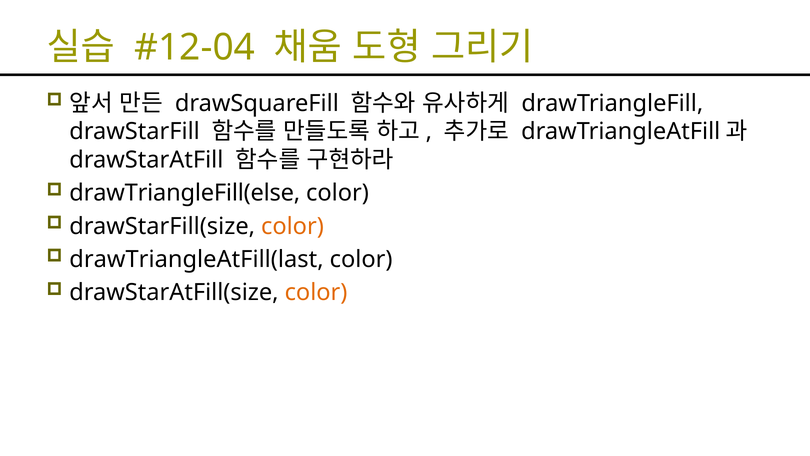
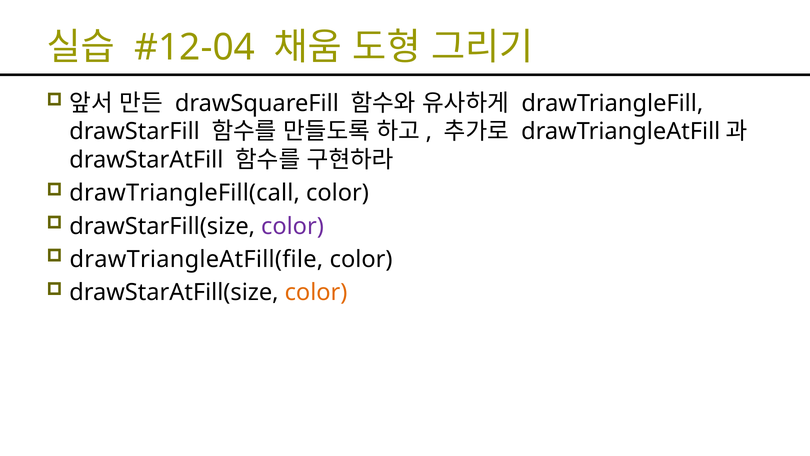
drawTriangleFill(else: drawTriangleFill(else -> drawTriangleFill(call
color at (292, 226) colour: orange -> purple
drawTriangleAtFill(last: drawTriangleAtFill(last -> drawTriangleAtFill(file
